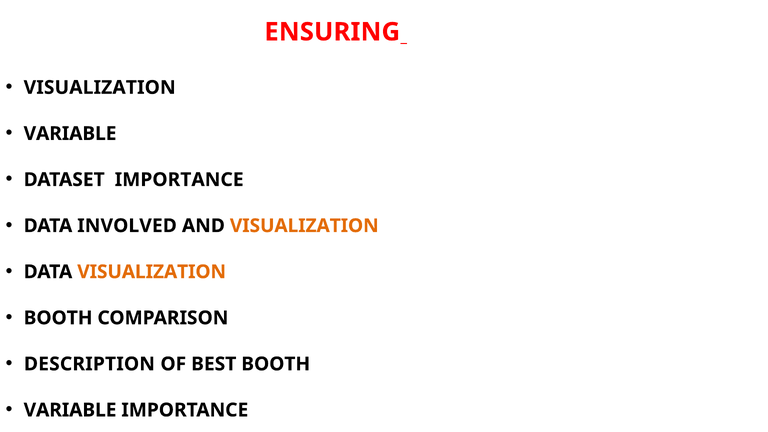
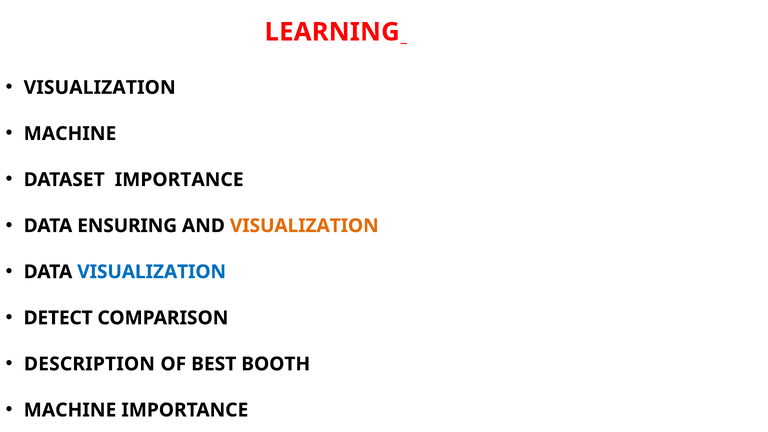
ENSURING: ENSURING -> LEARNING
VARIABLE at (70, 134): VARIABLE -> MACHINE
INVOLVED: INVOLVED -> ENSURING
VISUALIZATION at (152, 272) colour: orange -> blue
BOOTH at (58, 318): BOOTH -> DETECT
VARIABLE at (70, 410): VARIABLE -> MACHINE
